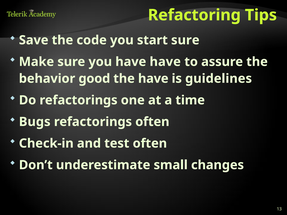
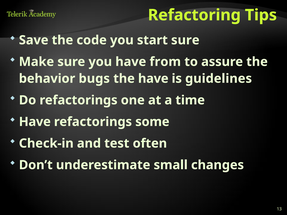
have have: have -> from
good: good -> bugs
Bugs at (35, 122): Bugs -> Have
refactorings often: often -> some
